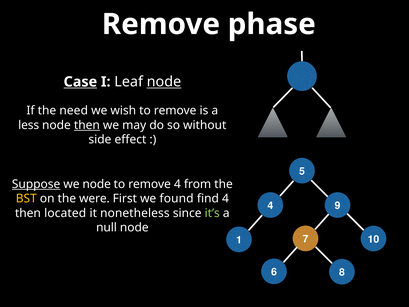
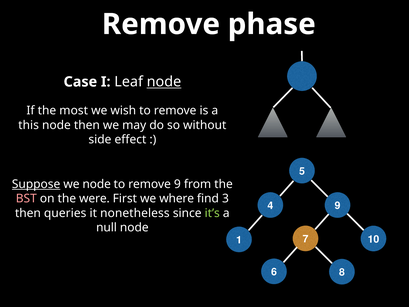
Case underline: present -> none
need: need -> most
less: less -> this
then at (87, 125) underline: present -> none
remove 4: 4 -> 9
BST colour: yellow -> pink
found: found -> where
find 4: 4 -> 3
located: located -> queries
